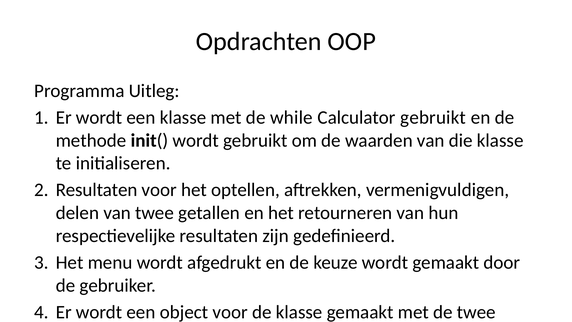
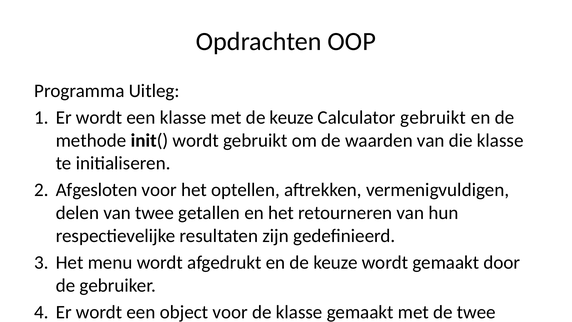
met de while: while -> keuze
2 Resultaten: Resultaten -> Afgesloten
